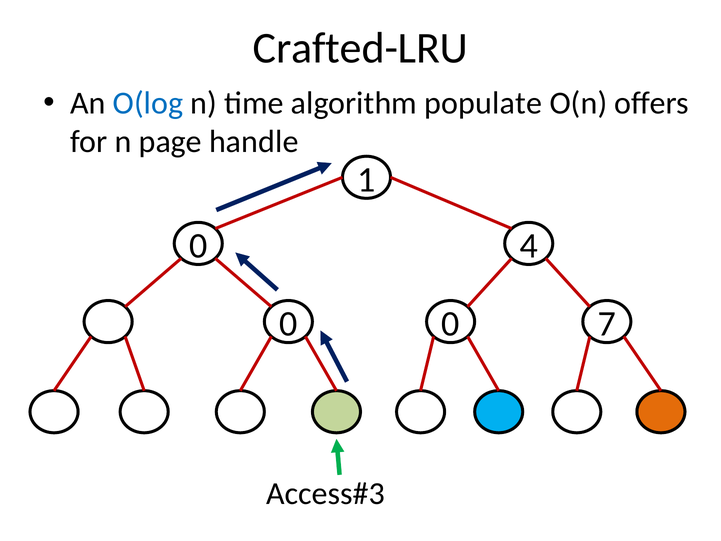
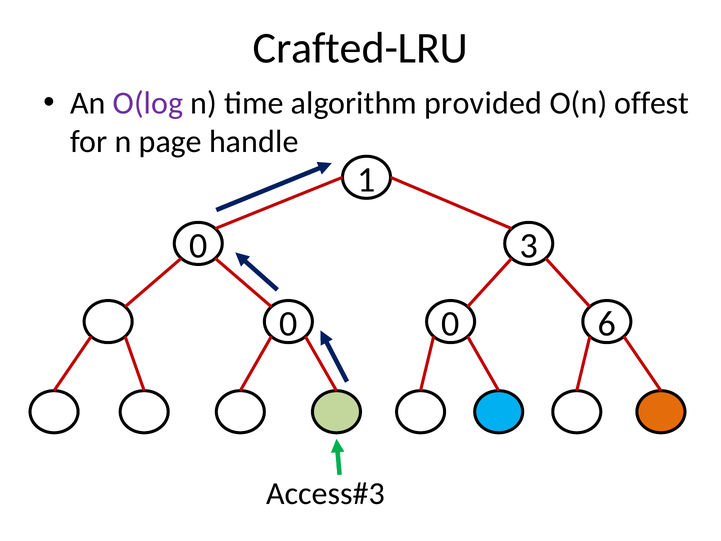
O(log colour: blue -> purple
populate: populate -> provided
offers: offers -> offest
4: 4 -> 3
7: 7 -> 6
